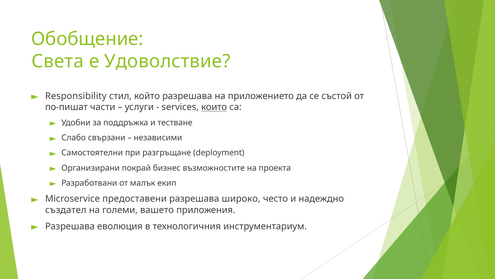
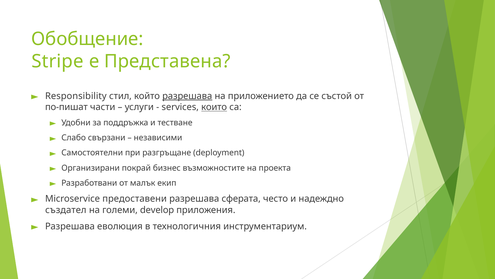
Света: Света -> Stripe
Удоволствие: Удоволствие -> Представена
разрешава at (187, 96) underline: none -> present
широко: широко -> сферата
вашето: вашето -> develop
